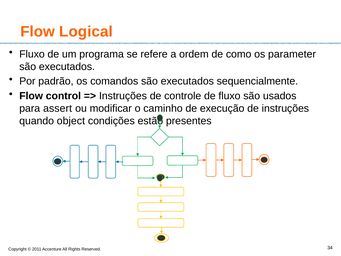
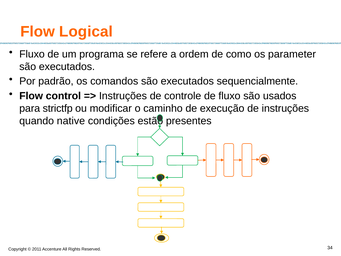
assert: assert -> strictfp
object: object -> native
